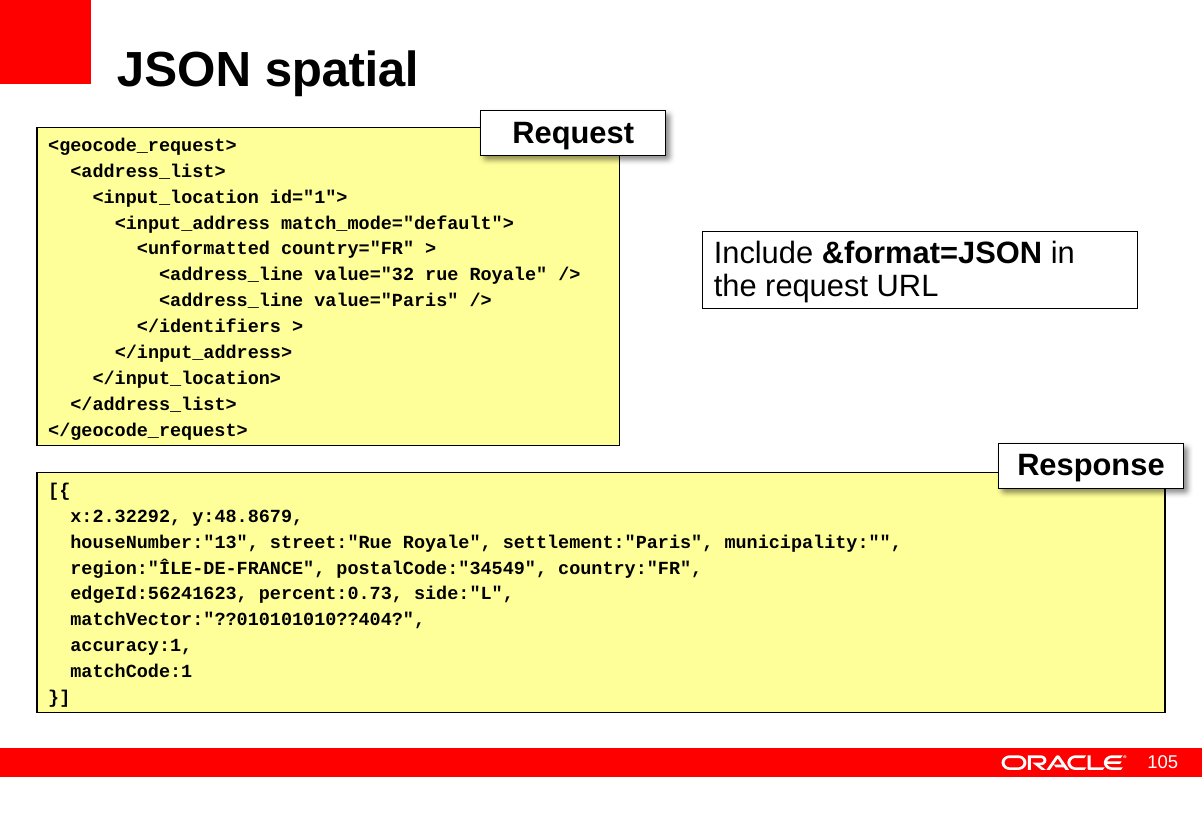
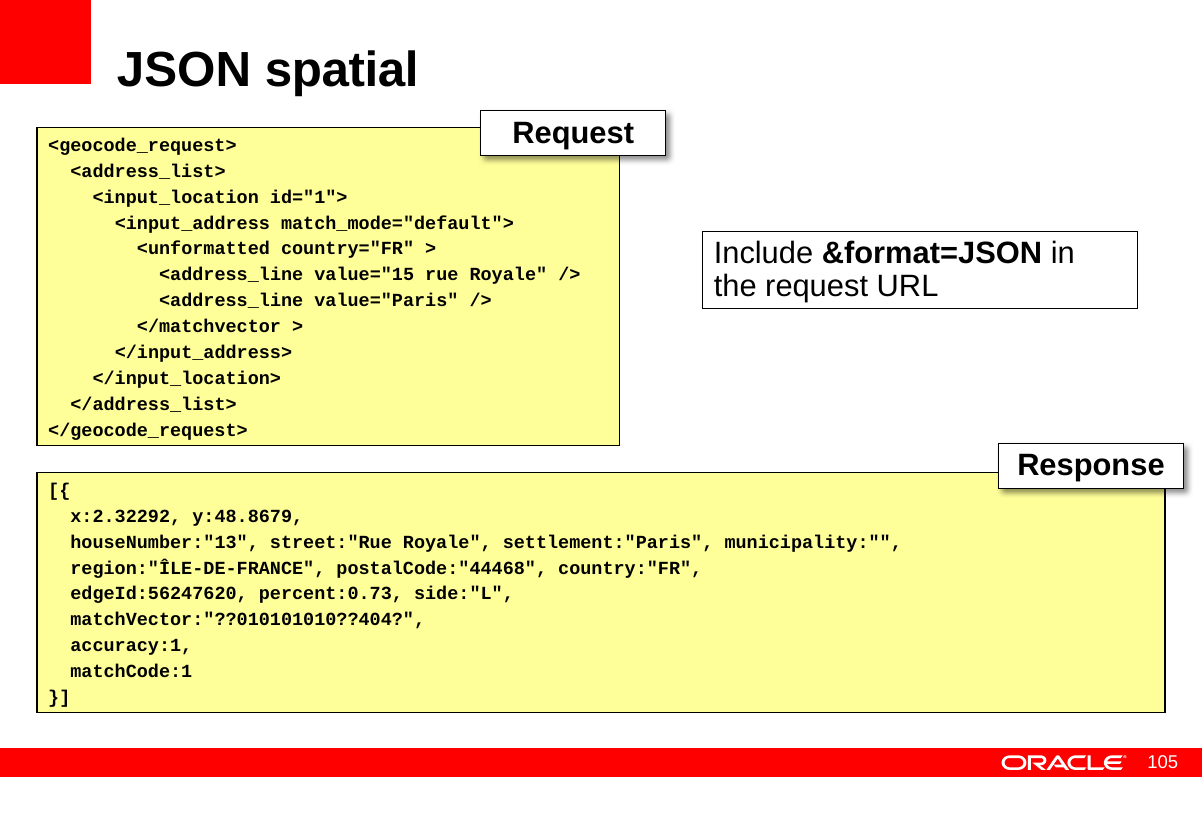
value="32: value="32 -> value="15
</identifiers: </identifiers -> </matchvector
postalCode:"34549: postalCode:"34549 -> postalCode:"44468
edgeId:56241623: edgeId:56241623 -> edgeId:56247620
